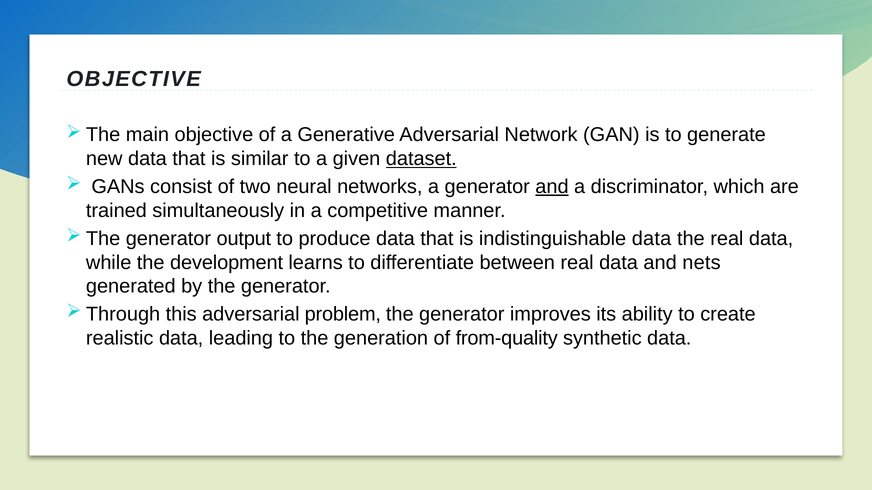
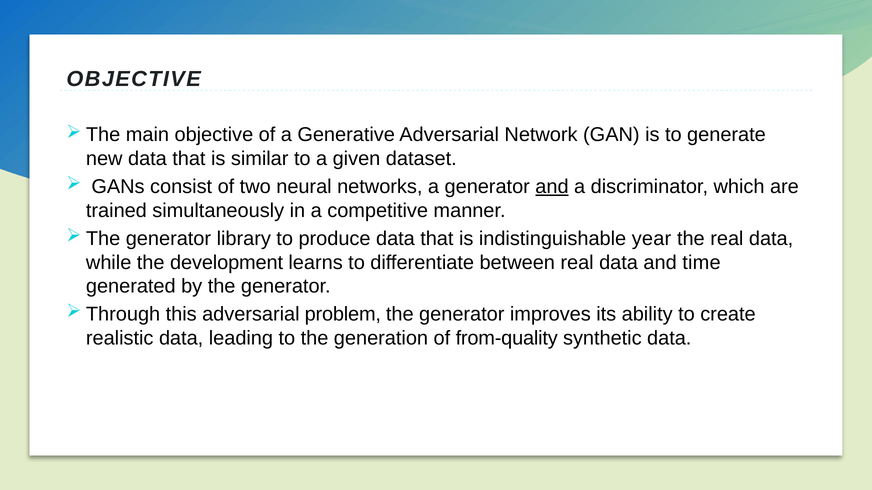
dataset underline: present -> none
output: output -> library
indistinguishable data: data -> year
nets: nets -> time
